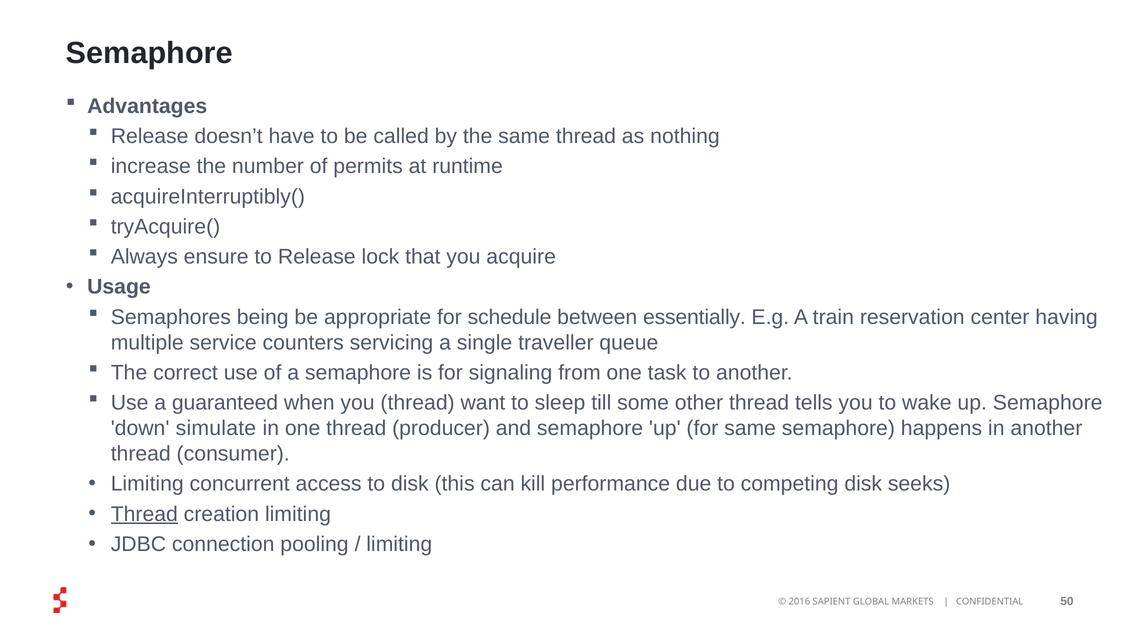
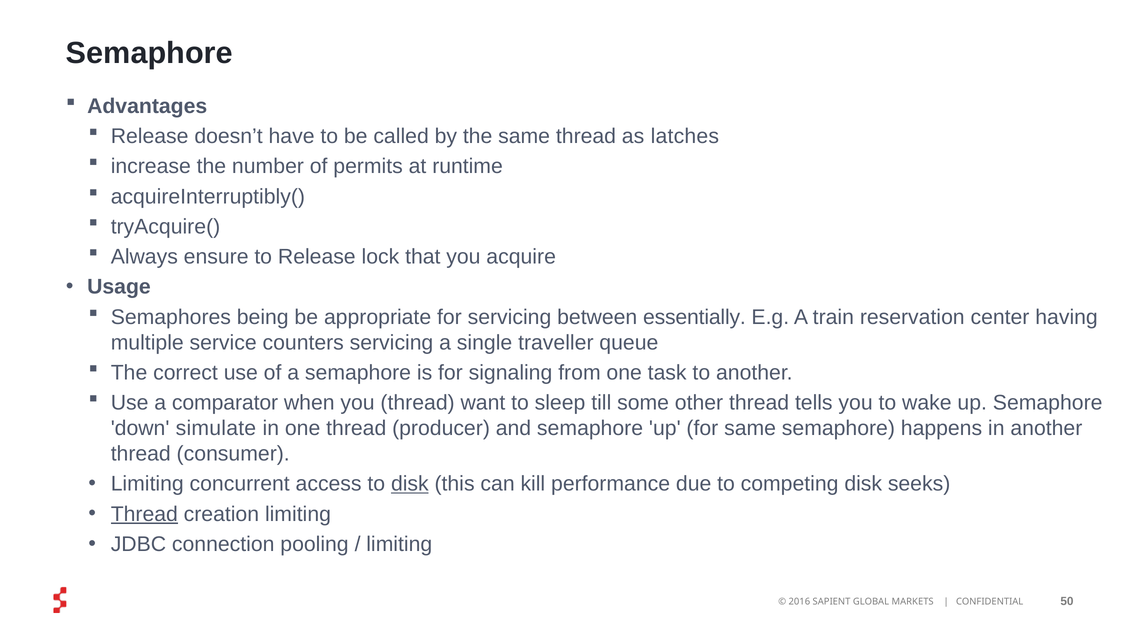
nothing: nothing -> latches
for schedule: schedule -> servicing
guaranteed: guaranteed -> comparator
disk at (410, 484) underline: none -> present
